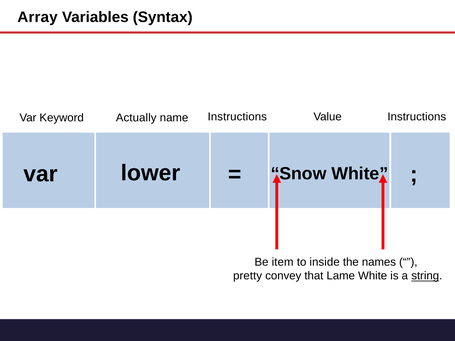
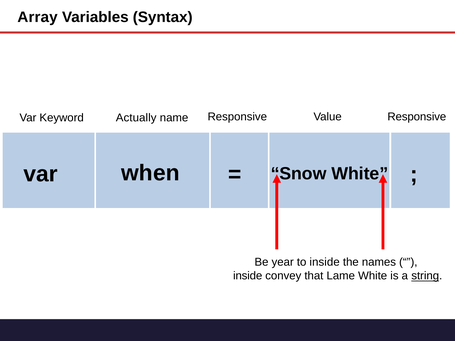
name Instructions: Instructions -> Responsive
Value Instructions: Instructions -> Responsive
lower: lower -> when
item: item -> year
pretty at (248, 276): pretty -> inside
